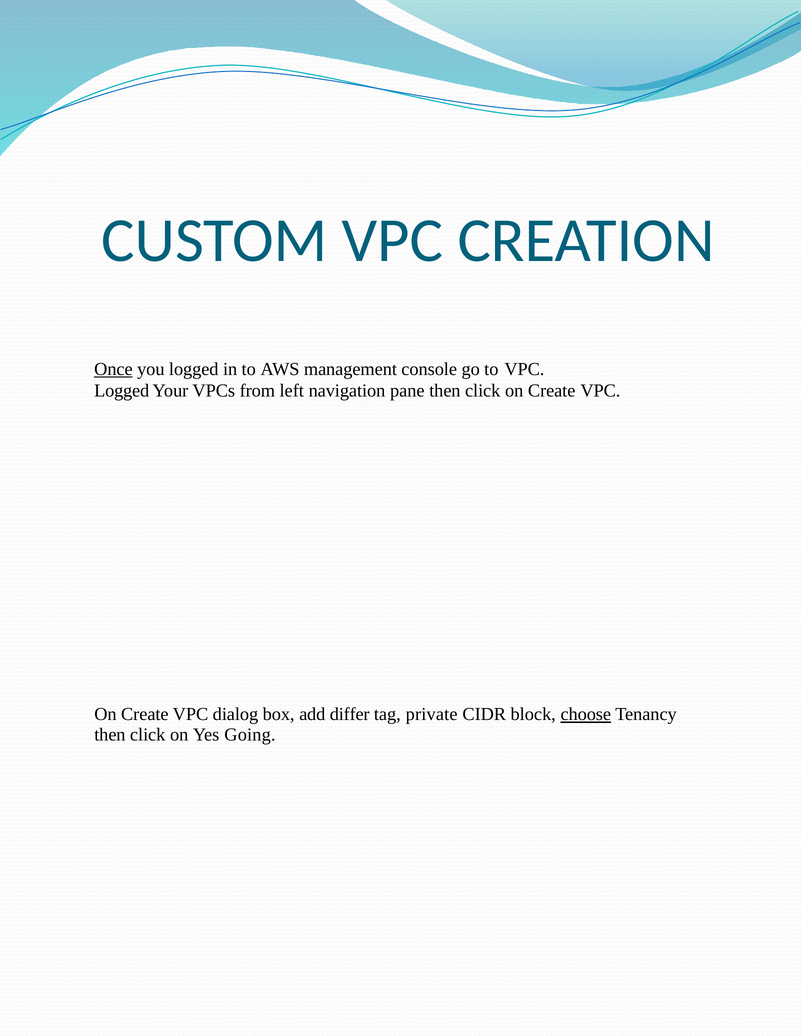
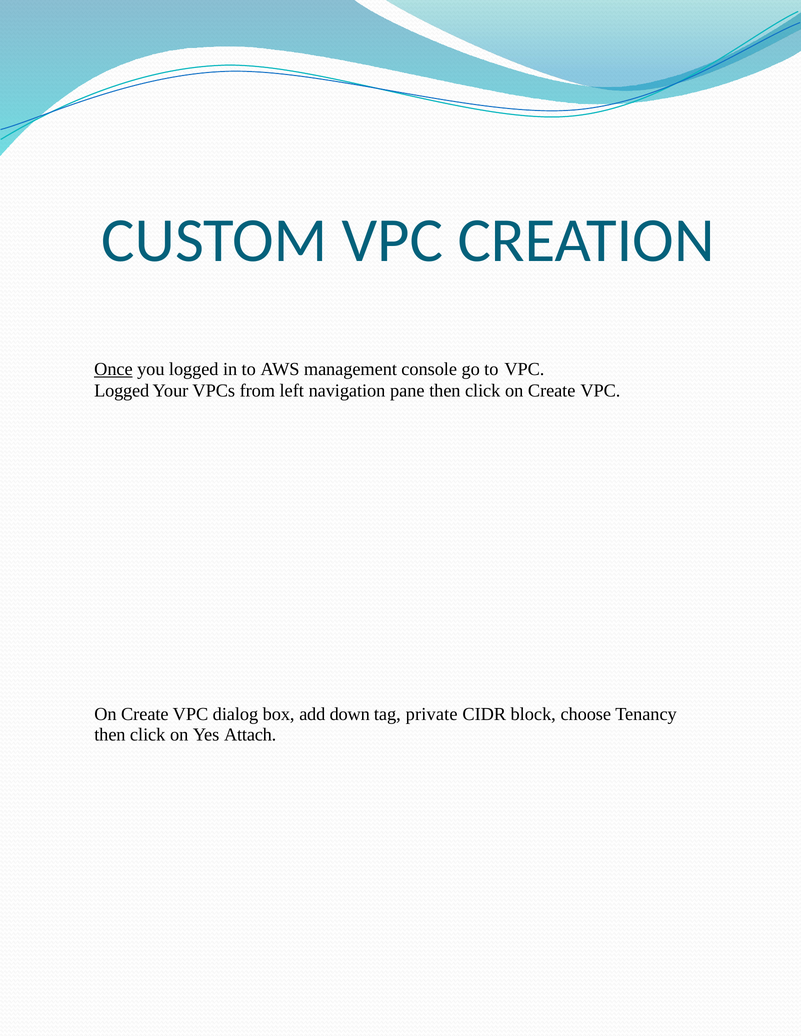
differ: differ -> down
choose underline: present -> none
Going: Going -> Attach
